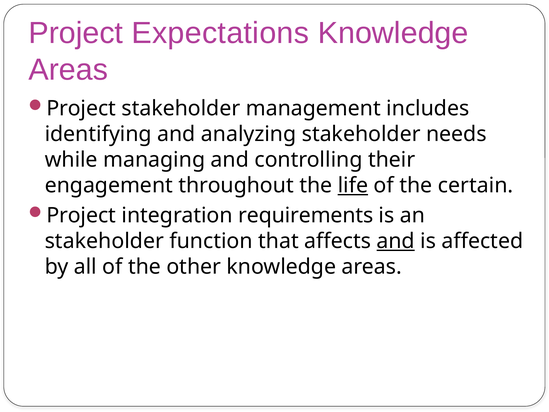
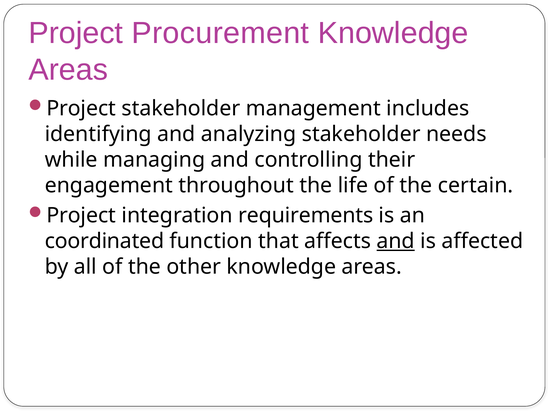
Expectations: Expectations -> Procurement
life underline: present -> none
stakeholder at (104, 241): stakeholder -> coordinated
